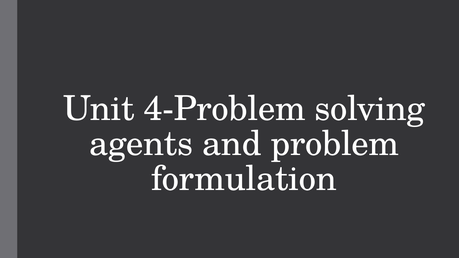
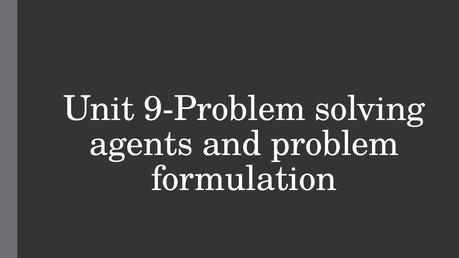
4-Problem: 4-Problem -> 9-Problem
